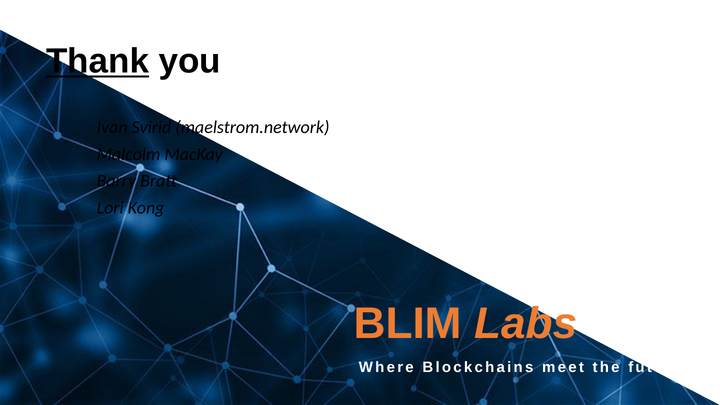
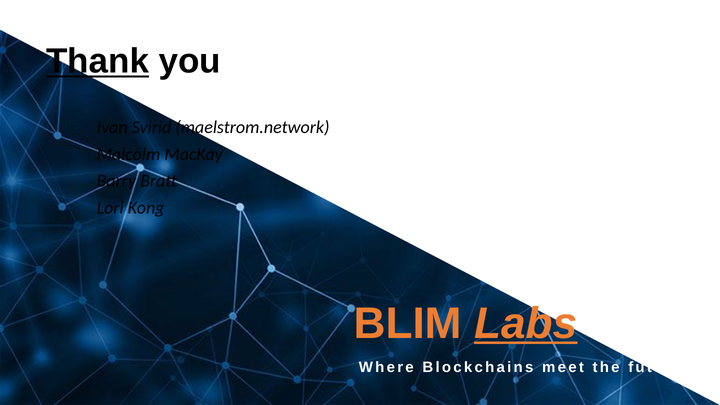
Labs underline: none -> present
